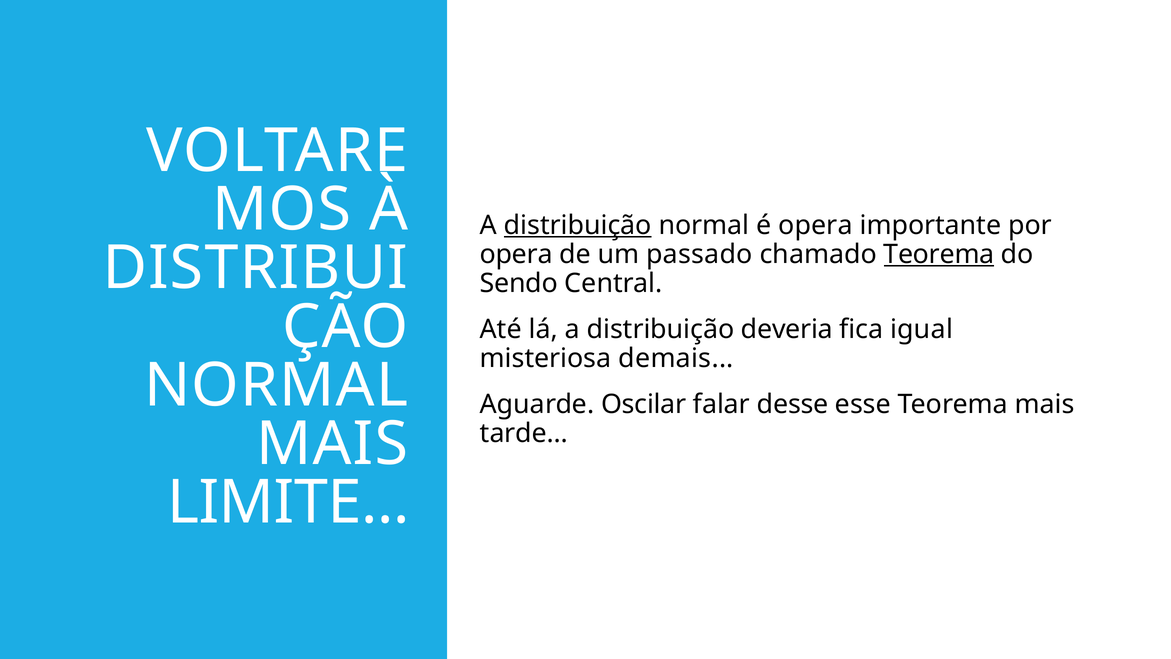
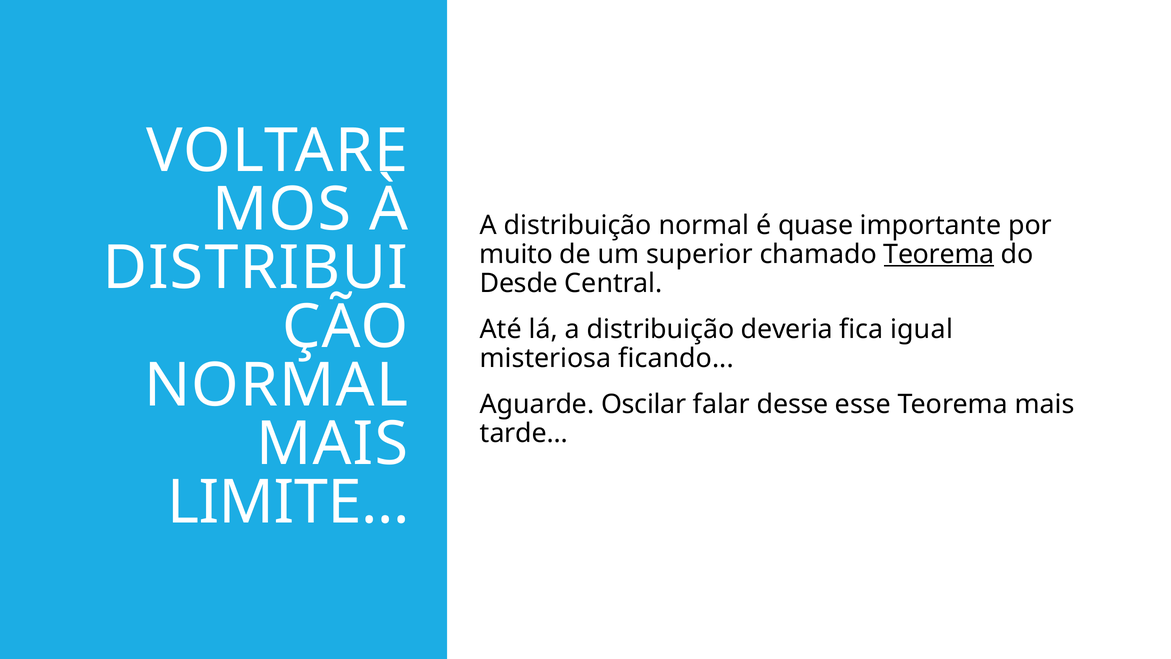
distribuição at (578, 225) underline: present -> none
é opera: opera -> quase
opera at (516, 254): opera -> muito
passado: passado -> superior
Sendo: Sendo -> Desde
demais: demais -> ficando
